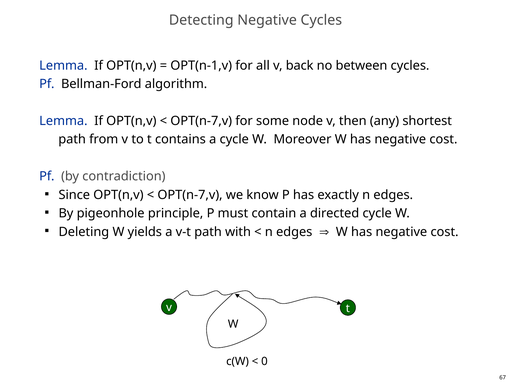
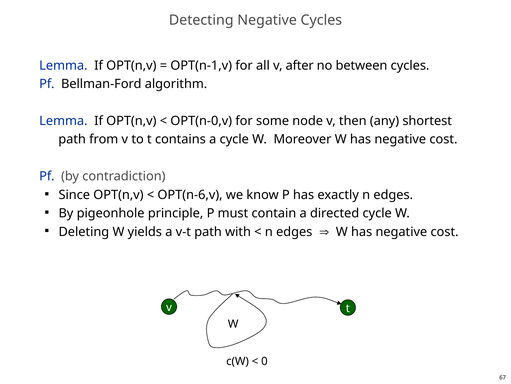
back: back -> after
OPT(n-7,v at (201, 121): OPT(n-7,v -> OPT(n-0,v
OPT(n-7,v at (190, 194): OPT(n-7,v -> OPT(n-6,v
